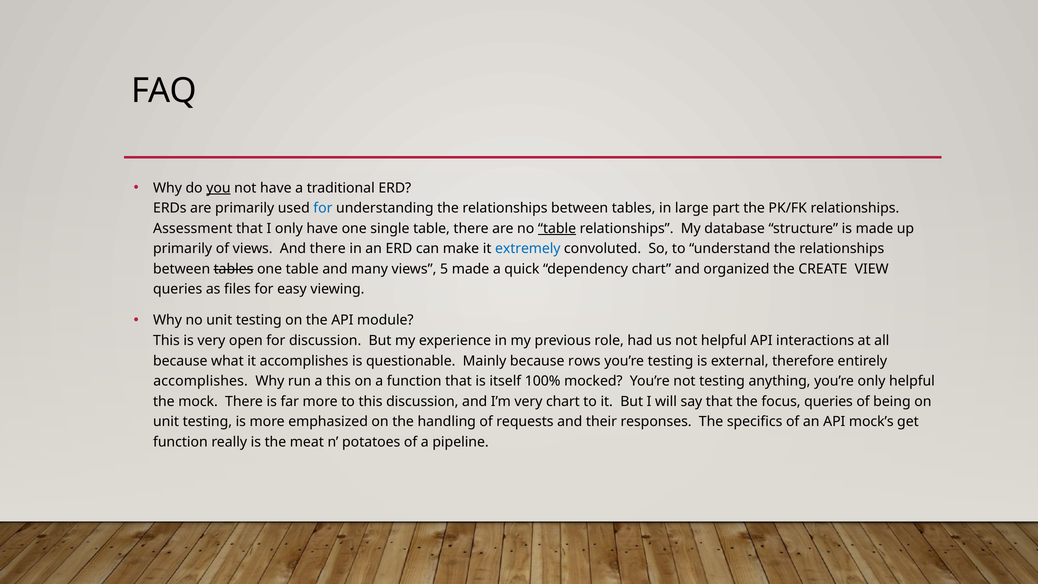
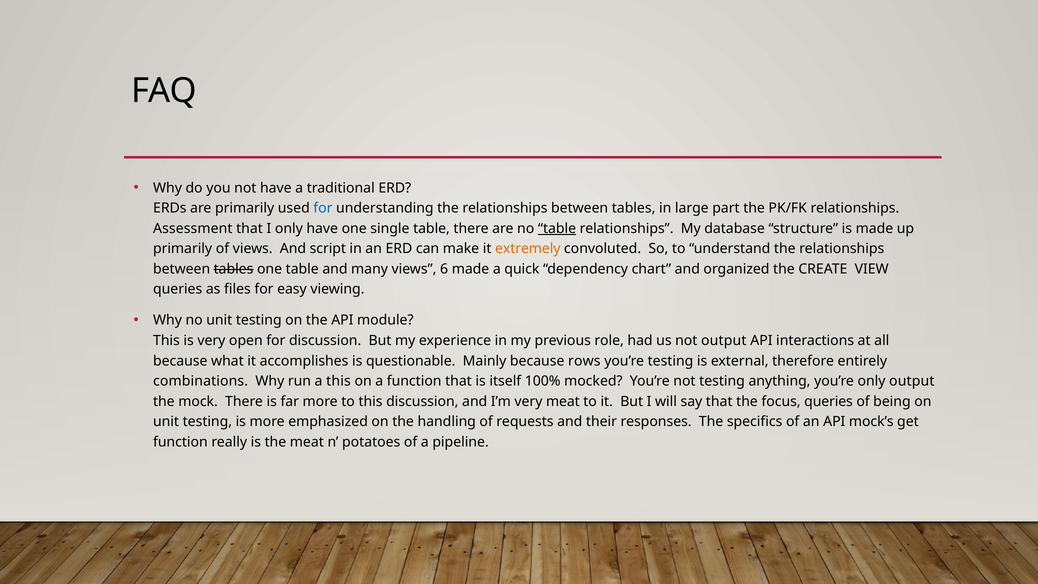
you underline: present -> none
And there: there -> script
extremely colour: blue -> orange
5: 5 -> 6
not helpful: helpful -> output
accomplishes at (201, 381): accomplishes -> combinations
only helpful: helpful -> output
very chart: chart -> meat
